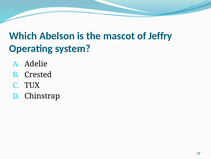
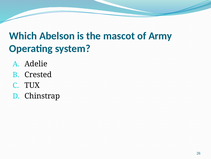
Jeffry: Jeffry -> Army
